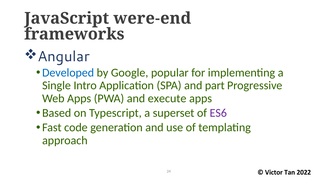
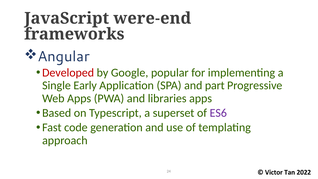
Developed colour: blue -> red
Intro: Intro -> Early
execute: execute -> libraries
